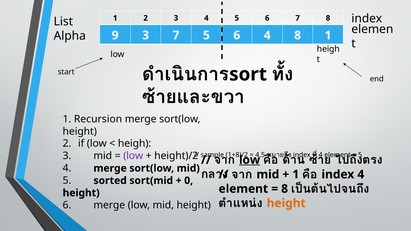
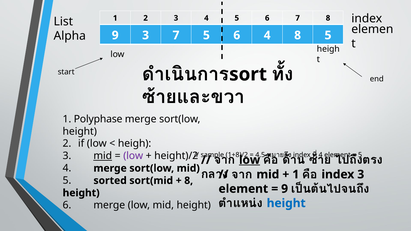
8 1: 1 -> 5
Recursion: Recursion -> Polyphase
mid at (103, 156) underline: none -> present
index 4: 4 -> 3
0 at (189, 181): 0 -> 8
8 at (285, 189): 8 -> 9
height at (286, 203) colour: orange -> blue
